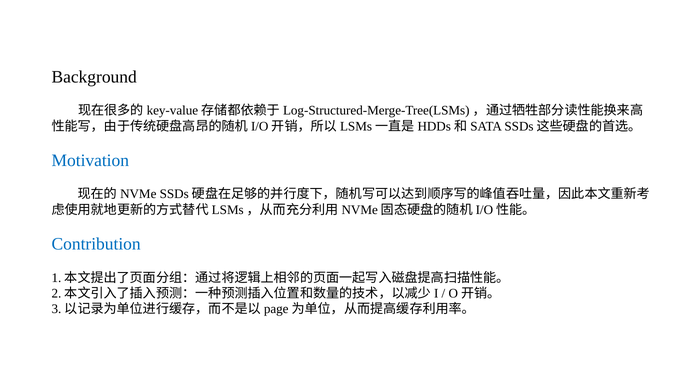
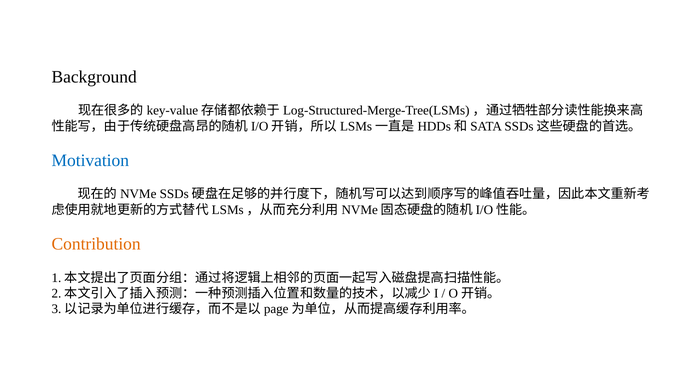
Contribution colour: blue -> orange
